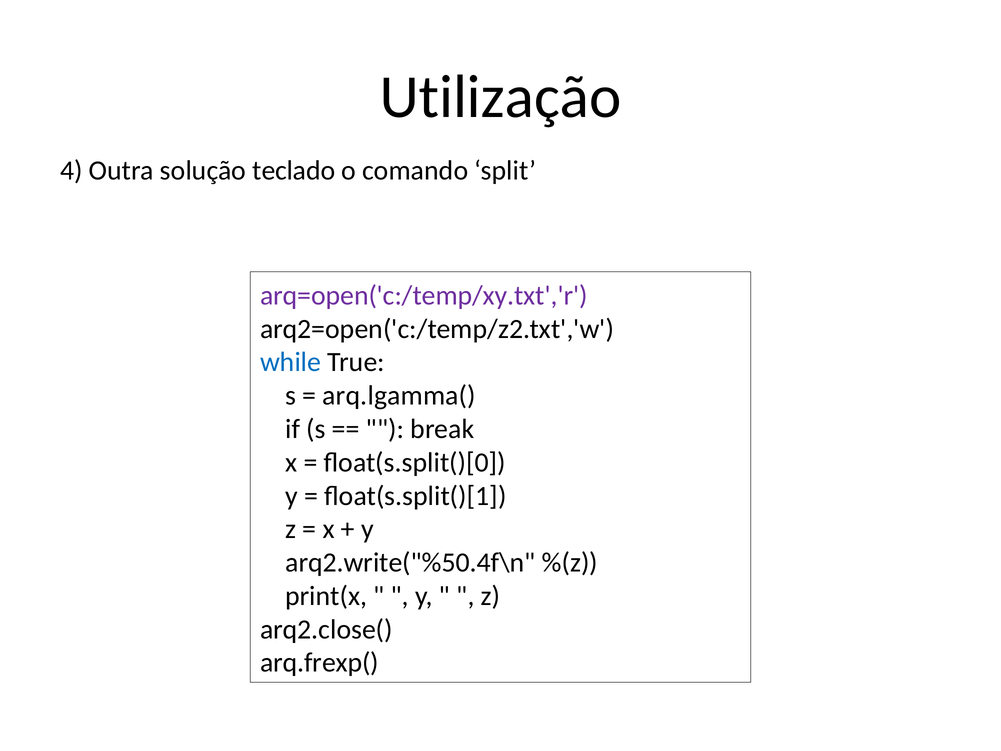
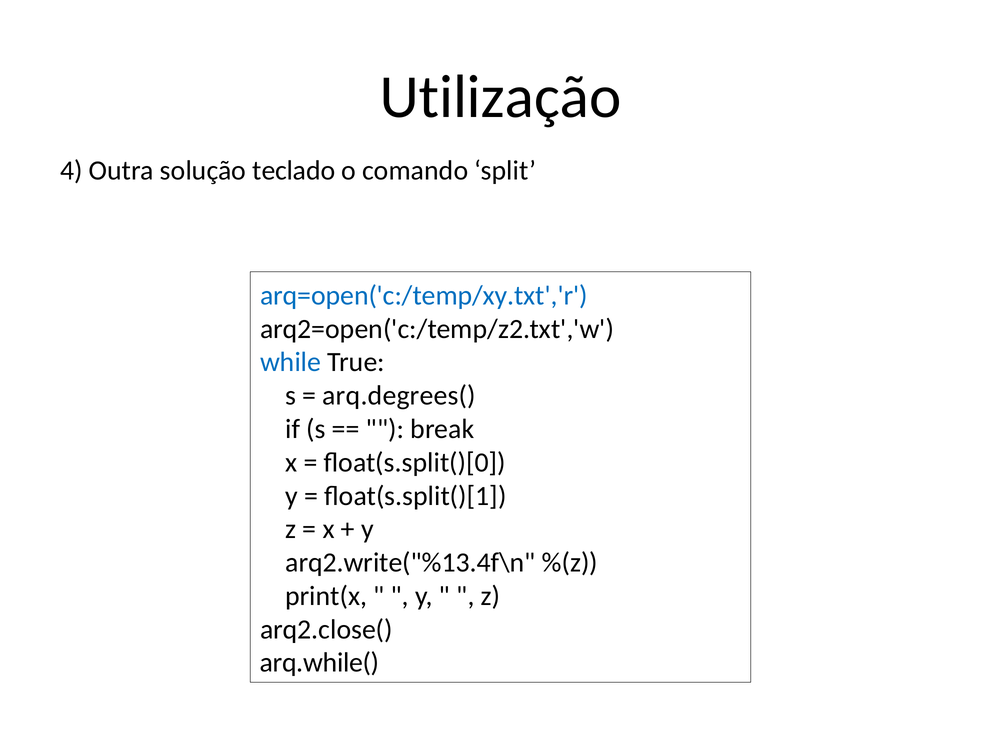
arq=open('c:/temp/xy.txt','r colour: purple -> blue
arq.lgamma(: arq.lgamma( -> arq.degrees(
arq2.write("%50.4f\n: arq2.write("%50.4f\n -> arq2.write("%13.4f\n
arq.frexp(: arq.frexp( -> arq.while(
